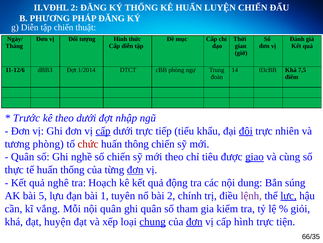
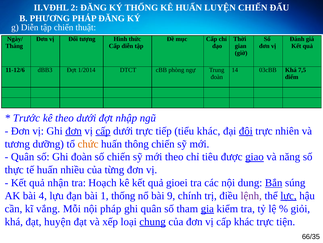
đơn at (74, 131) underline: none -> present
tiểu khẩu: khẩu -> khác
tương phòng: phòng -> dưỡng
chức colour: red -> orange
Ghi nghề: nghề -> đoàn
cùng: cùng -> năng
huấn thống: thống -> nhiều
đơn at (135, 169) underline: present -> none
nghê: nghê -> nhận
động: động -> gioei
Bắn underline: none -> present
5: 5 -> 4
1 tuyên: tuyên -> thống
bài 2: 2 -> 9
nội quân: quân -> pháp
gia underline: none -> present
đơn at (194, 221) underline: present -> none
cấp hình: hình -> khác
